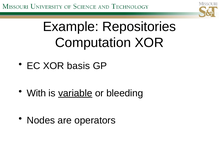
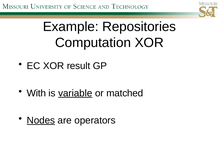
basis: basis -> result
bleeding: bleeding -> matched
Nodes underline: none -> present
